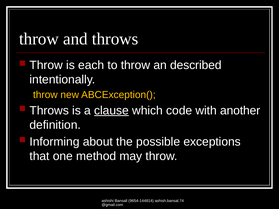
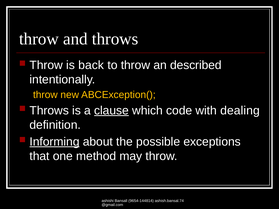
each: each -> back
another: another -> dealing
Informing underline: none -> present
